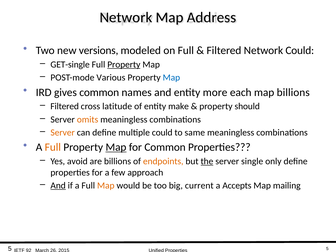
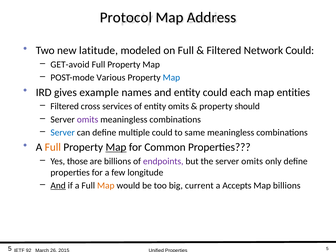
Network at (126, 17): Network -> Protocol
versions: versions -> latitude
GET-single: GET-single -> GET-avoid
Property at (124, 65) underline: present -> none
gives common: common -> example
entity more: more -> could
map billions: billions -> entities
latitude: latitude -> services
entity make: make -> omits
omits at (88, 119) colour: orange -> purple
Server at (63, 133) colour: orange -> blue
avoid: avoid -> those
endpoints colour: orange -> purple
the underline: present -> none
single at (252, 161): single -> omits
approach: approach -> longitude
Map mailing: mailing -> billions
